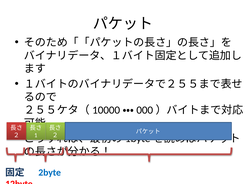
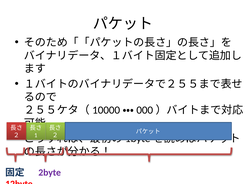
2byte colour: blue -> purple
